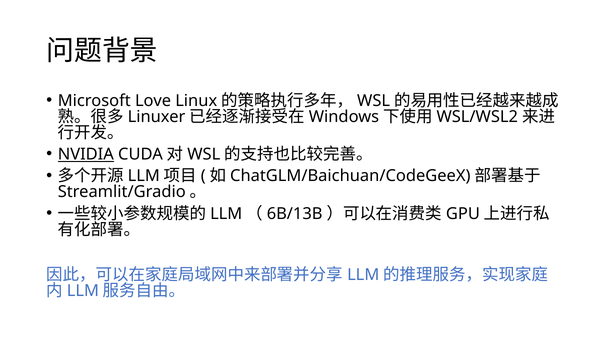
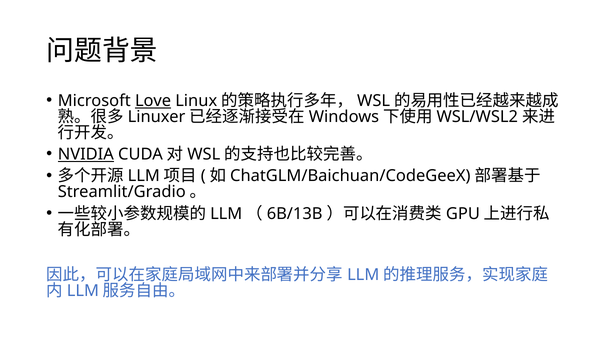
Love underline: none -> present
